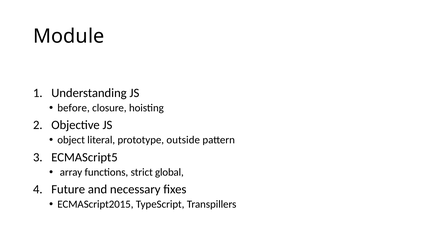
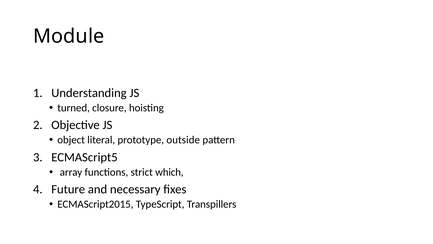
before: before -> turned
global: global -> which
